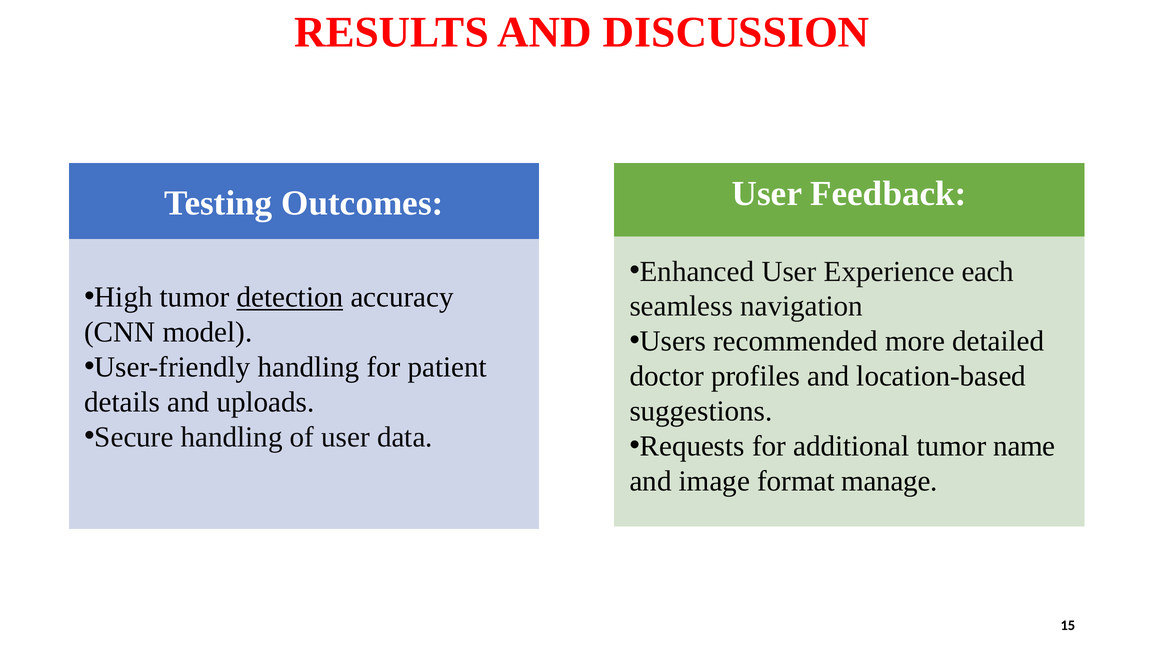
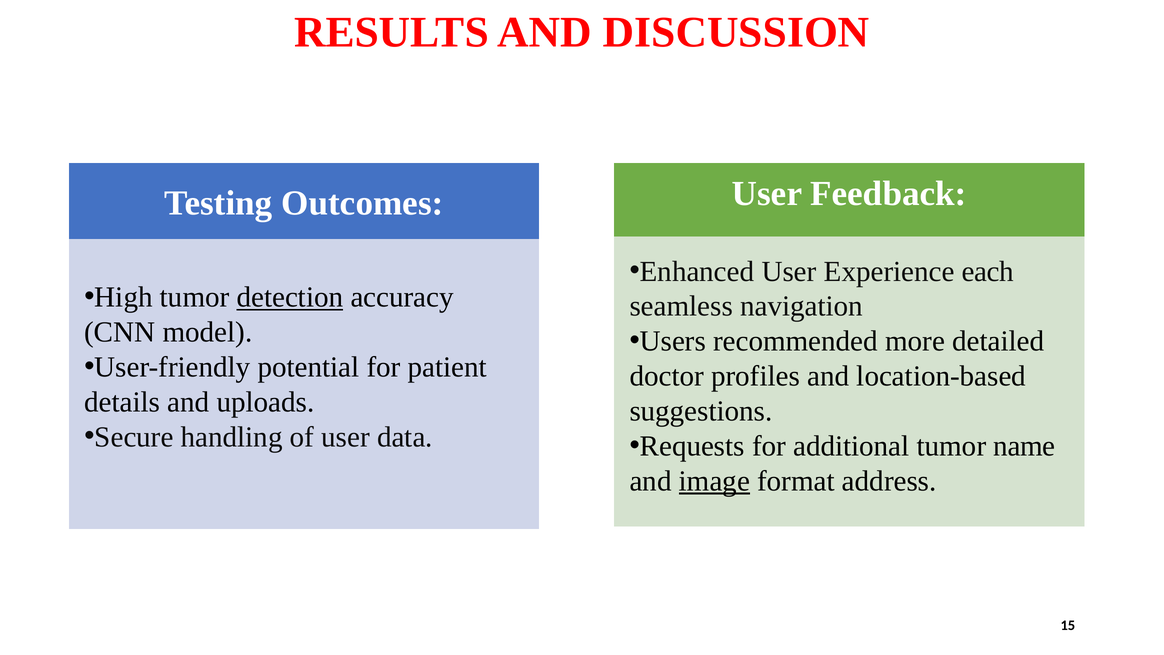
User-friendly handling: handling -> potential
image underline: none -> present
manage: manage -> address
